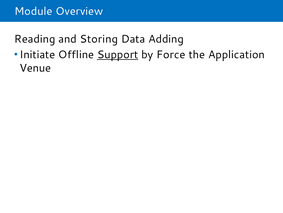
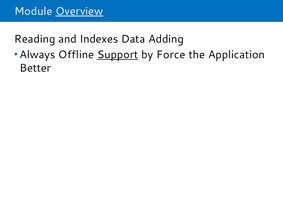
Overview underline: none -> present
Storing: Storing -> Indexes
Initiate: Initiate -> Always
Venue: Venue -> Better
